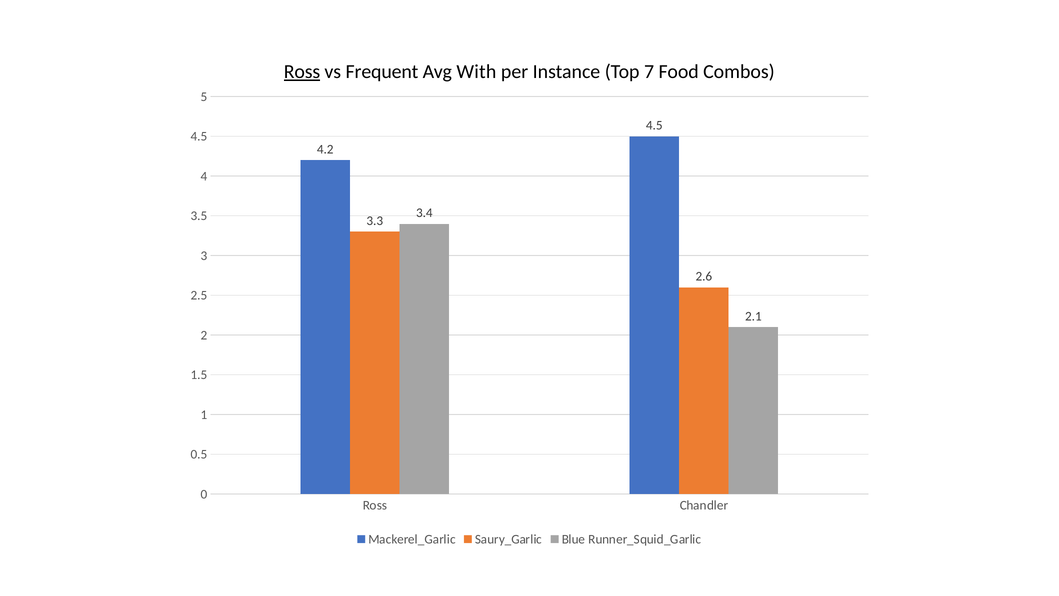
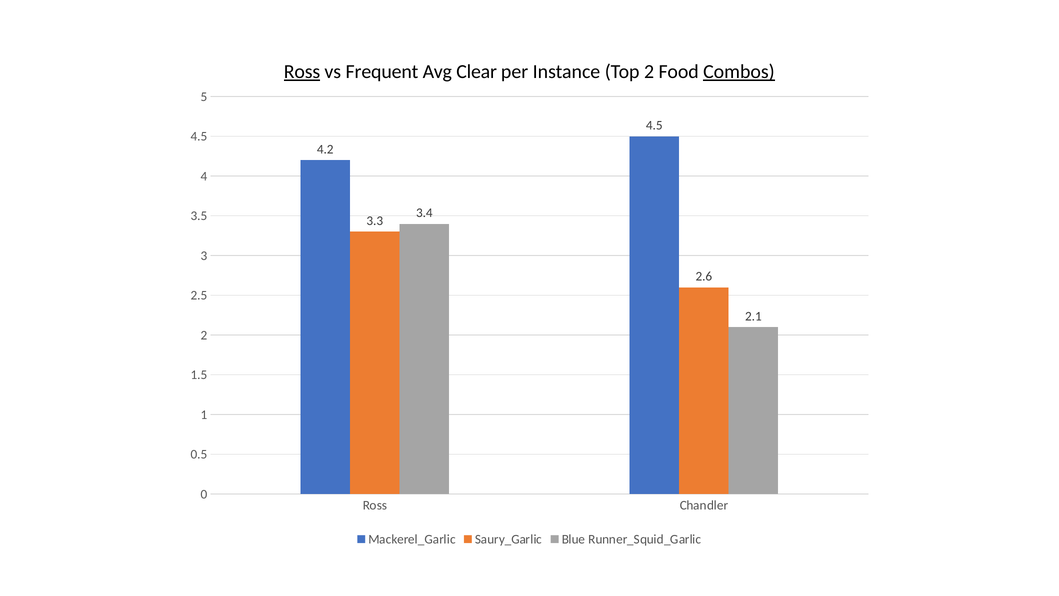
With: With -> Clear
Top 7: 7 -> 2
Combos underline: none -> present
